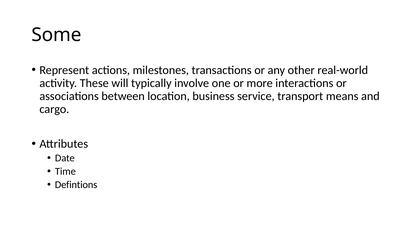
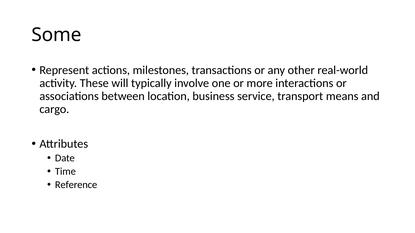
Defintions: Defintions -> Reference
